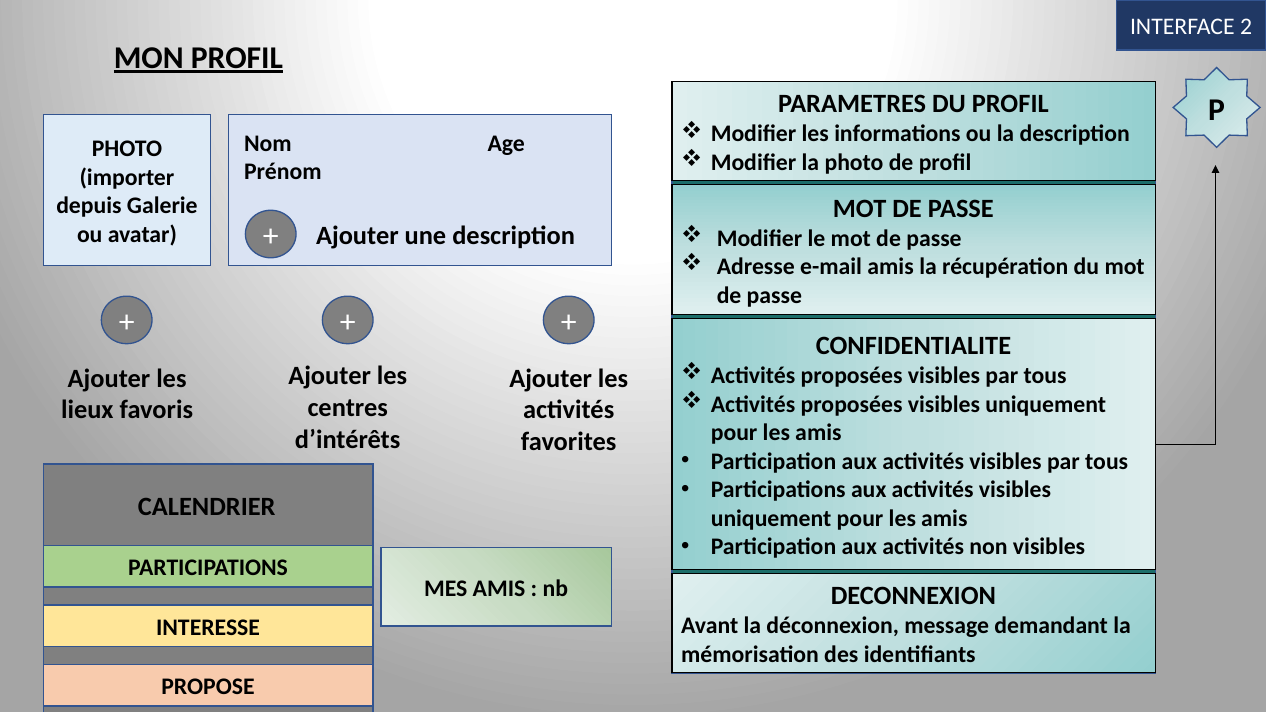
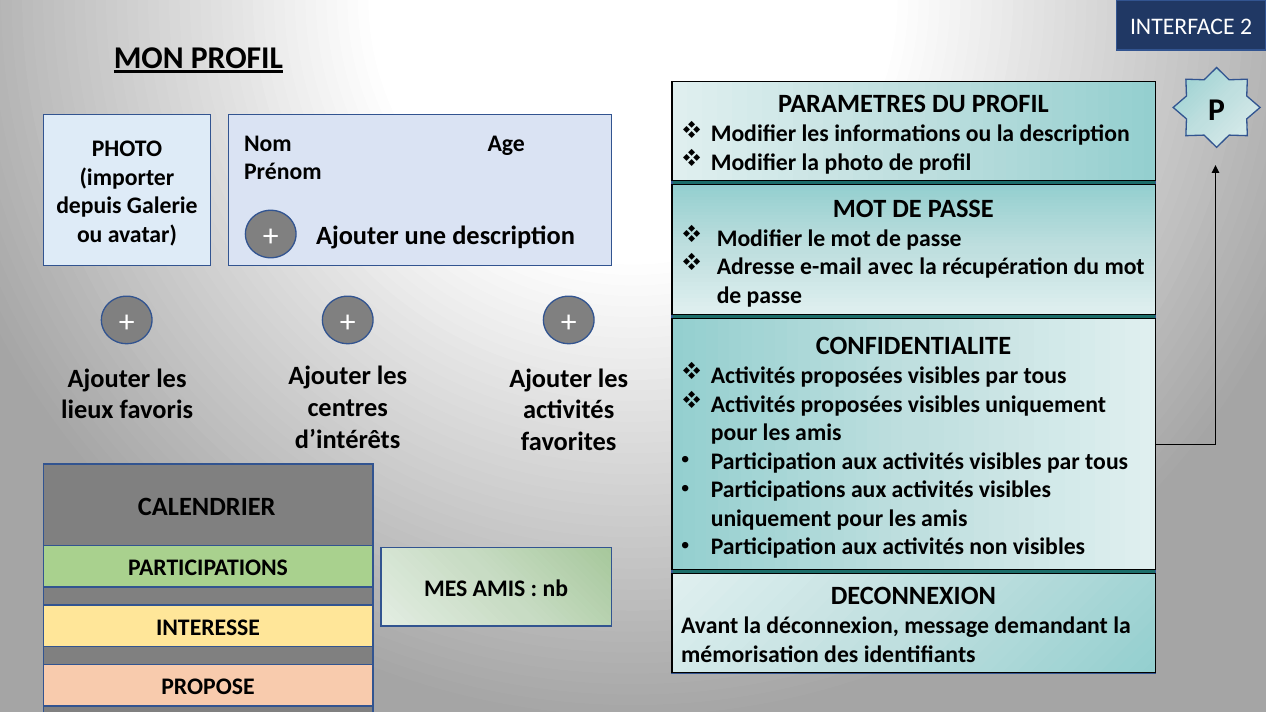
e-mail amis: amis -> avec
